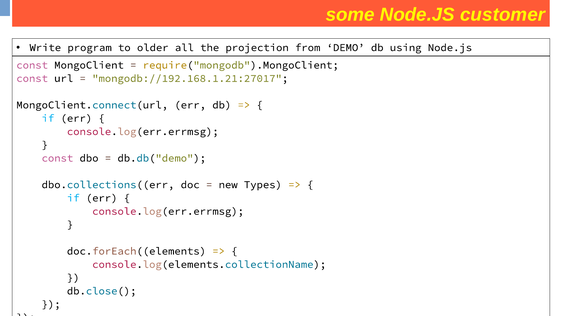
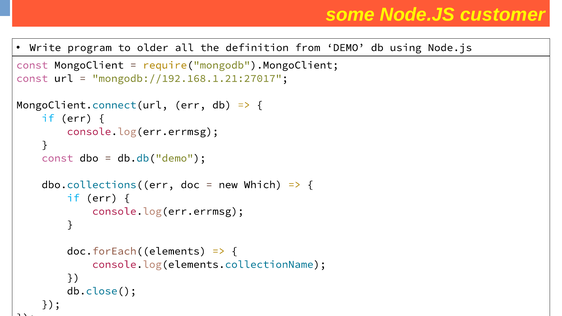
projection: projection -> definition
Types: Types -> Which
